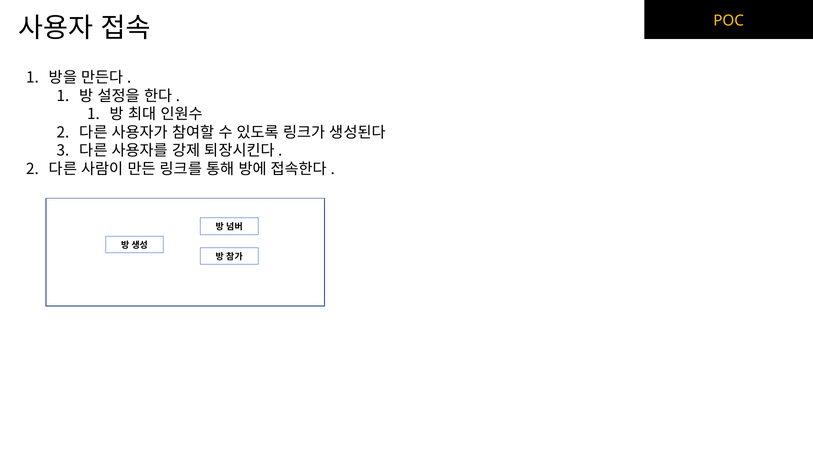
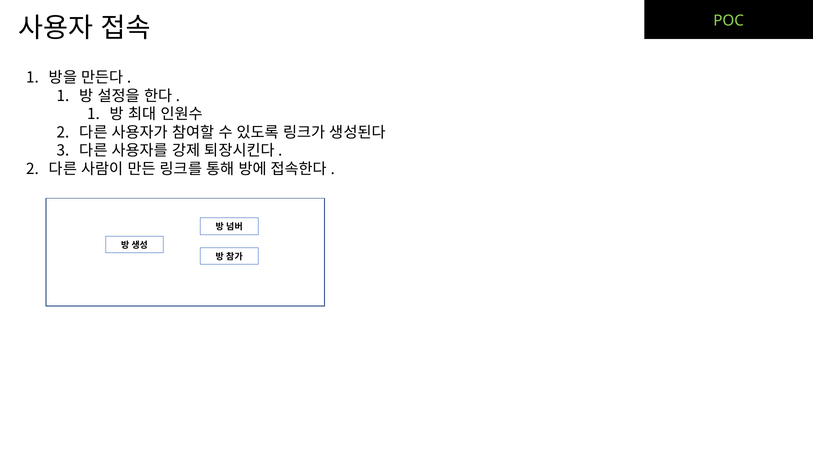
POC colour: yellow -> light green
